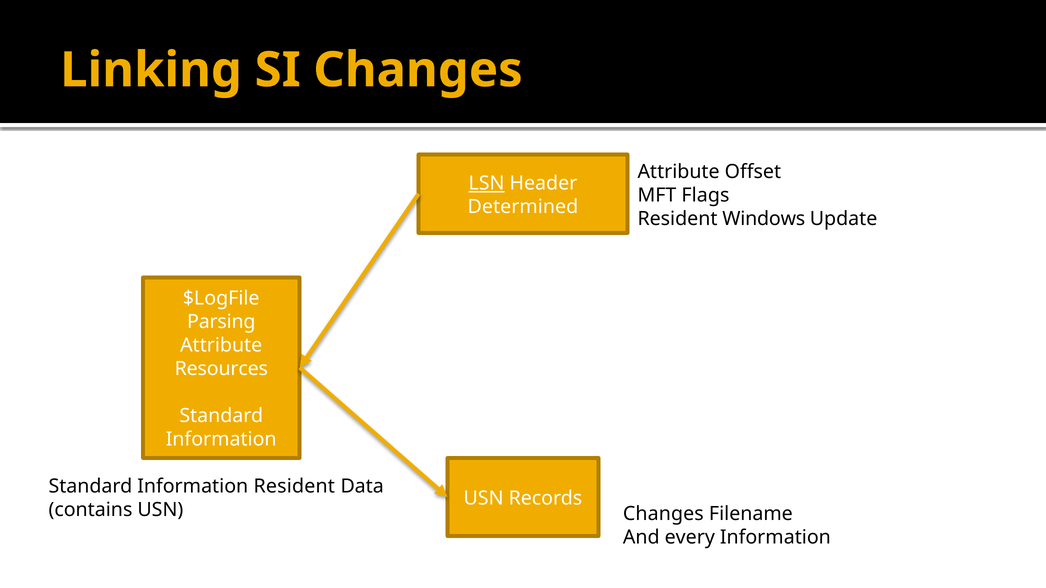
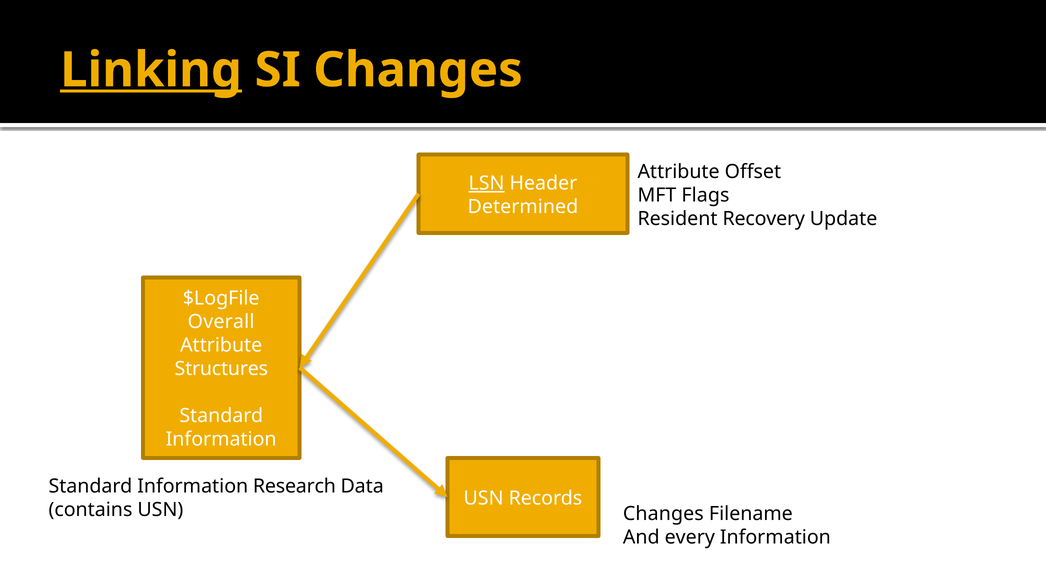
Linking underline: none -> present
Windows: Windows -> Recovery
Parsing: Parsing -> Overall
Resources: Resources -> Structures
Information Resident: Resident -> Research
